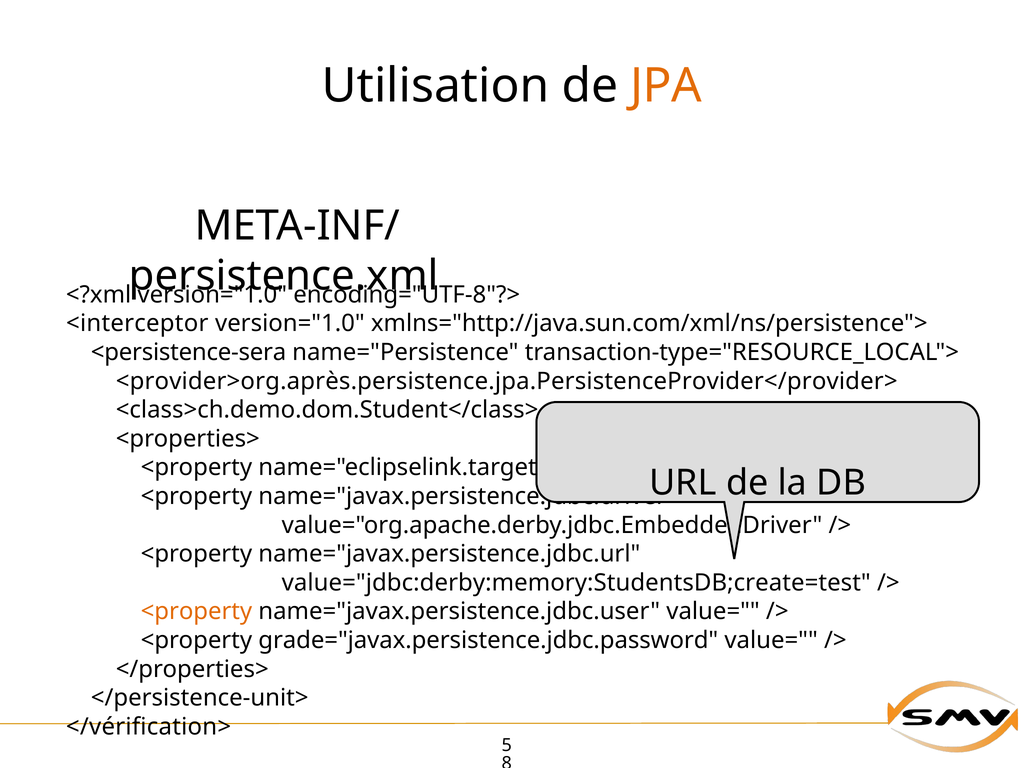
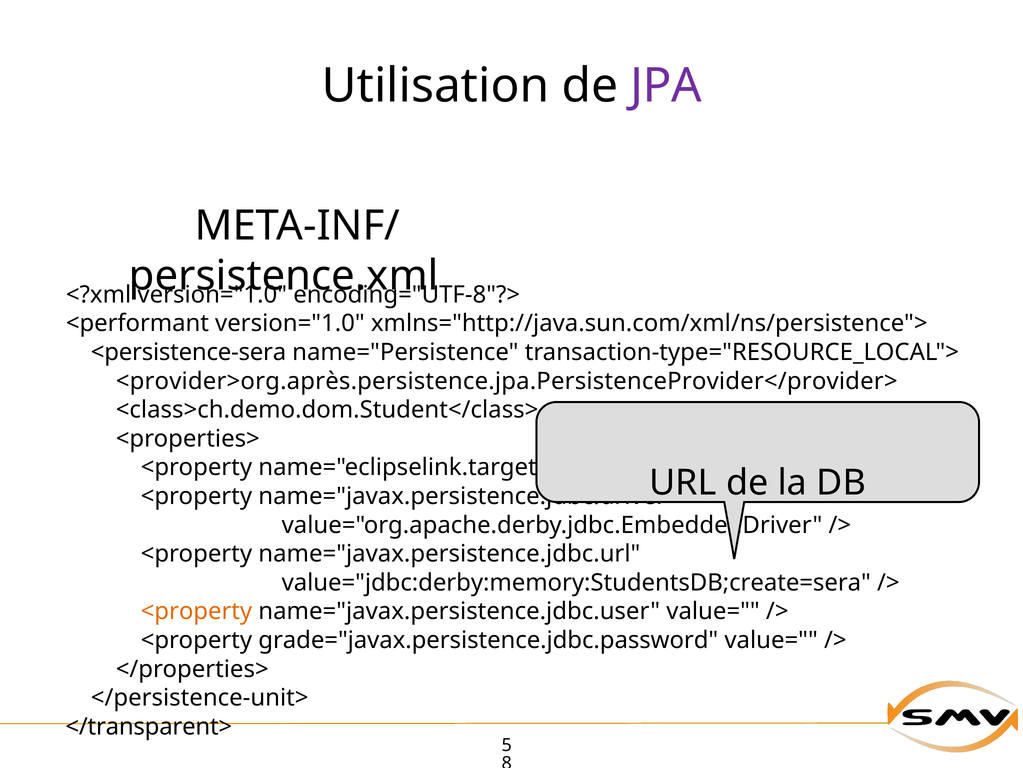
JPA colour: orange -> purple
<interceptor: <interceptor -> <performant
value="jdbc:derby:memory:StudentsDB;create=test: value="jdbc:derby:memory:StudentsDB;create=test -> value="jdbc:derby:memory:StudentsDB;create=sera
</vérification>: </vérification> -> </transparent>
